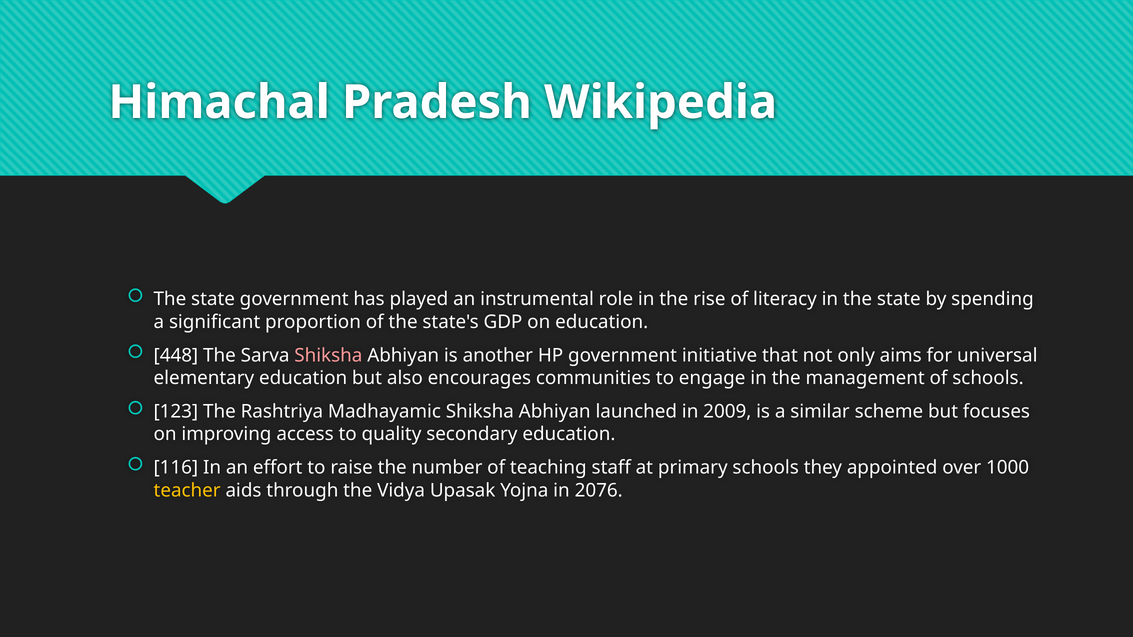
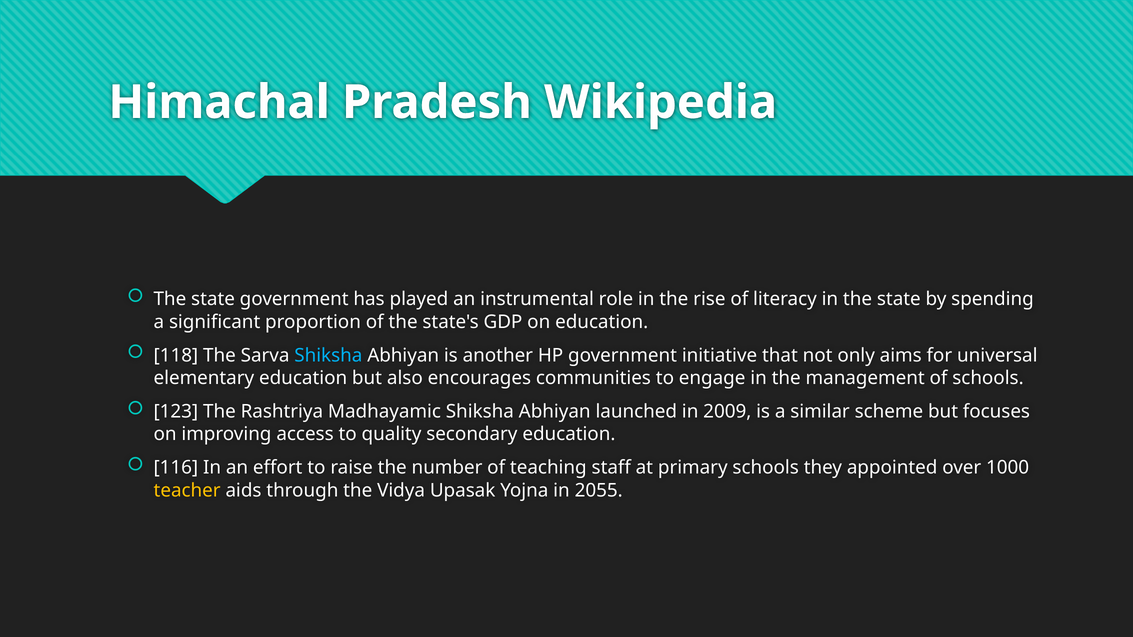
448: 448 -> 118
Shiksha at (328, 356) colour: pink -> light blue
2076: 2076 -> 2055
